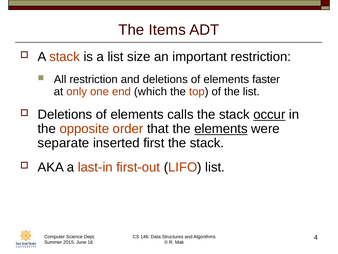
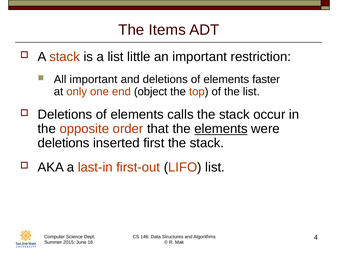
size: size -> little
All restriction: restriction -> important
which: which -> object
occur underline: present -> none
separate at (63, 143): separate -> deletions
